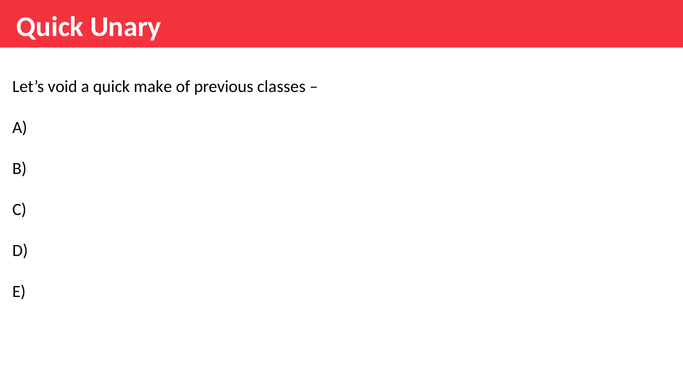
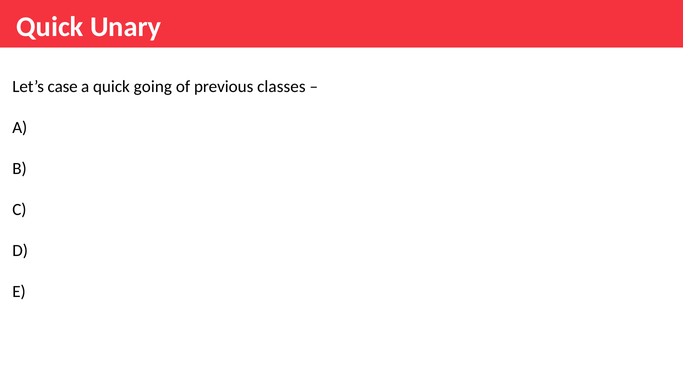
void: void -> case
make: make -> going
